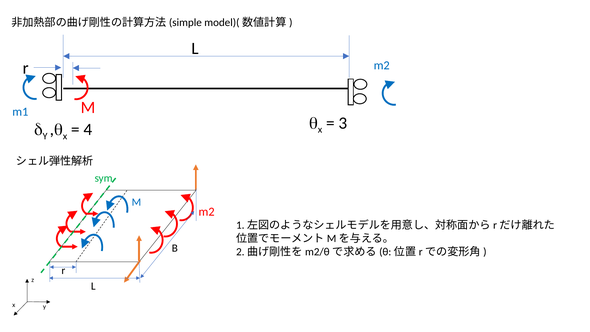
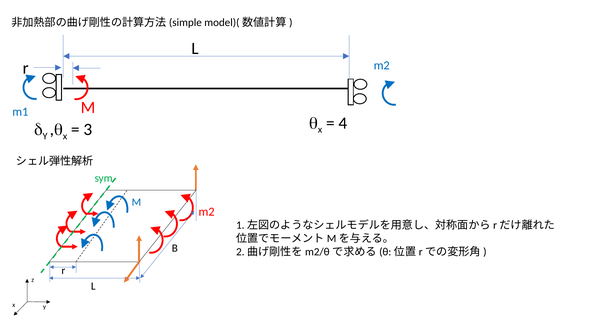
3: 3 -> 4
4: 4 -> 3
